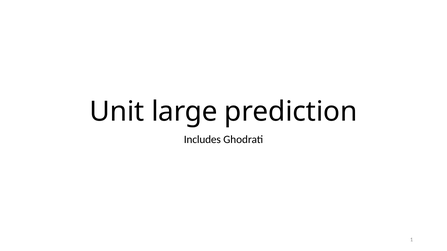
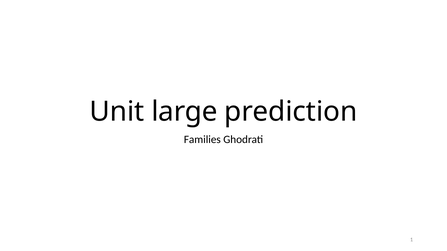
Includes: Includes -> Families
